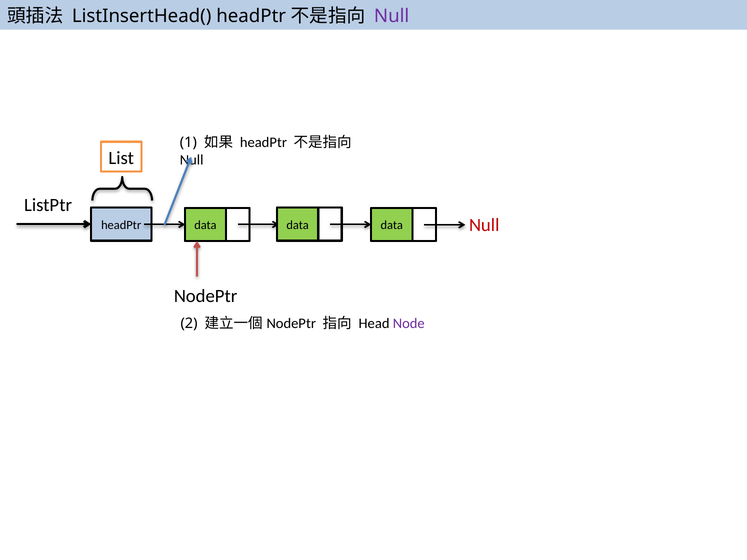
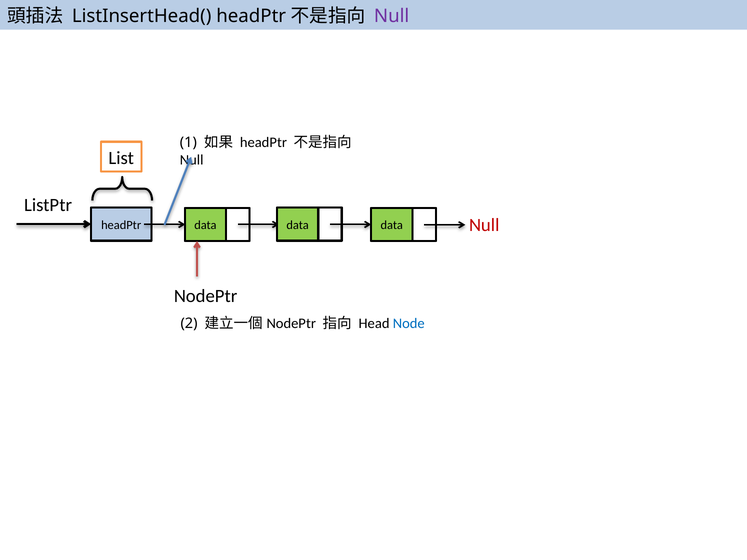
Node colour: purple -> blue
